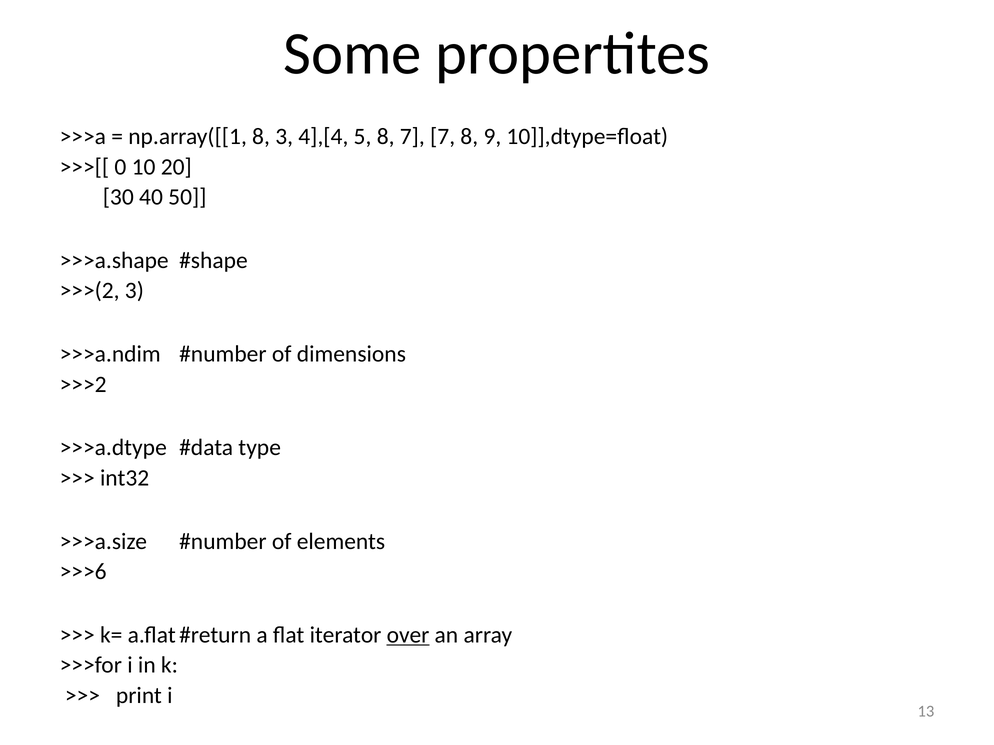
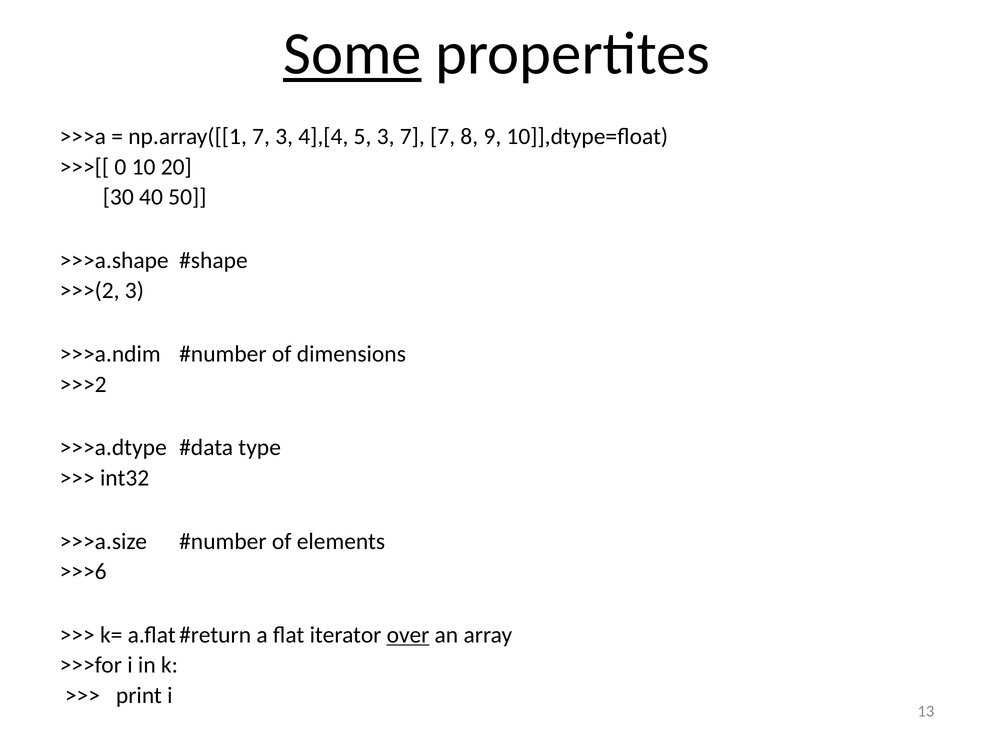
Some underline: none -> present
np.array([[1 8: 8 -> 7
5 8: 8 -> 3
